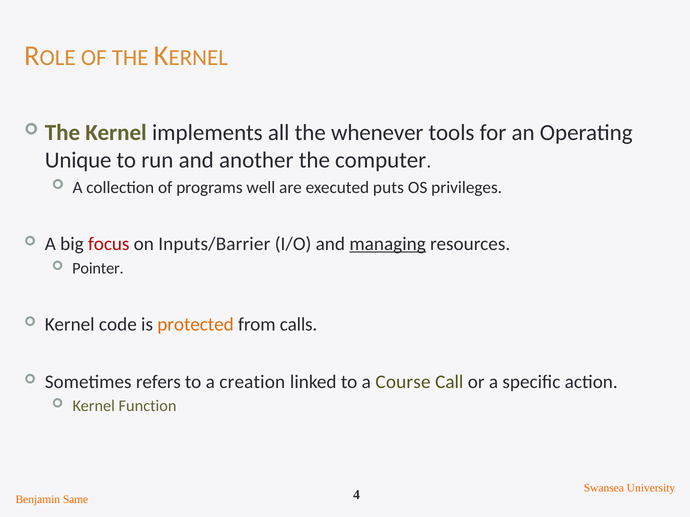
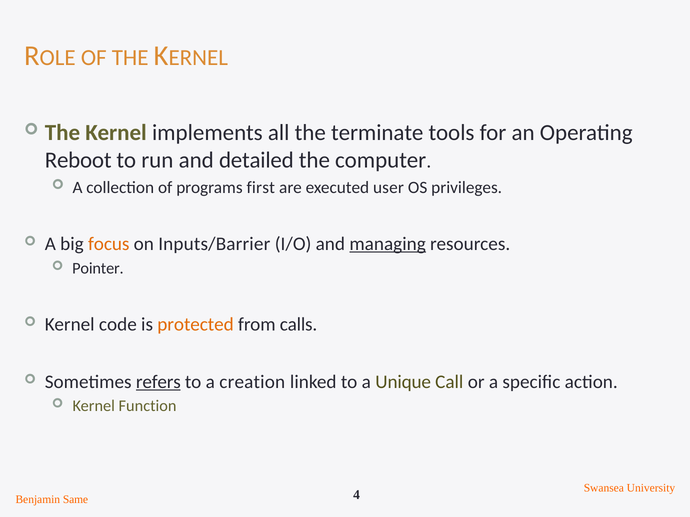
whenever: whenever -> terminate
Unique: Unique -> Reboot
another: another -> detailed
well: well -> first
puts: puts -> user
focus colour: red -> orange
refers underline: none -> present
Course: Course -> Unique
